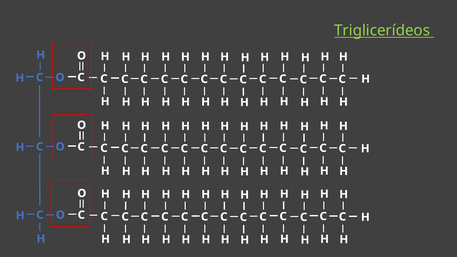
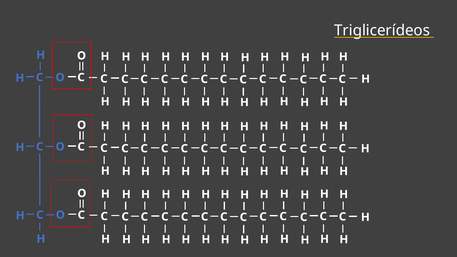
Triglicerídeos colour: light green -> white
